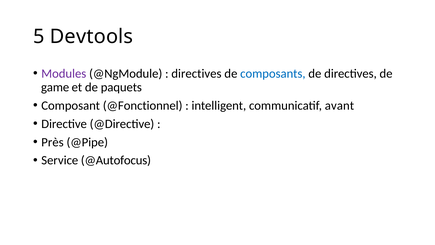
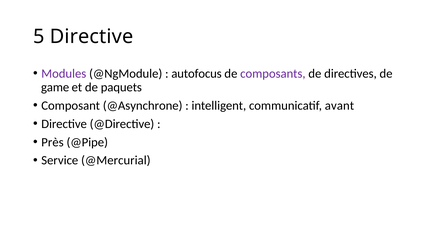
5 Devtools: Devtools -> Directive
directives at (196, 74): directives -> autofocus
composants colour: blue -> purple
@Fonctionnel: @Fonctionnel -> @Asynchrone
@Autofocus: @Autofocus -> @Mercurial
